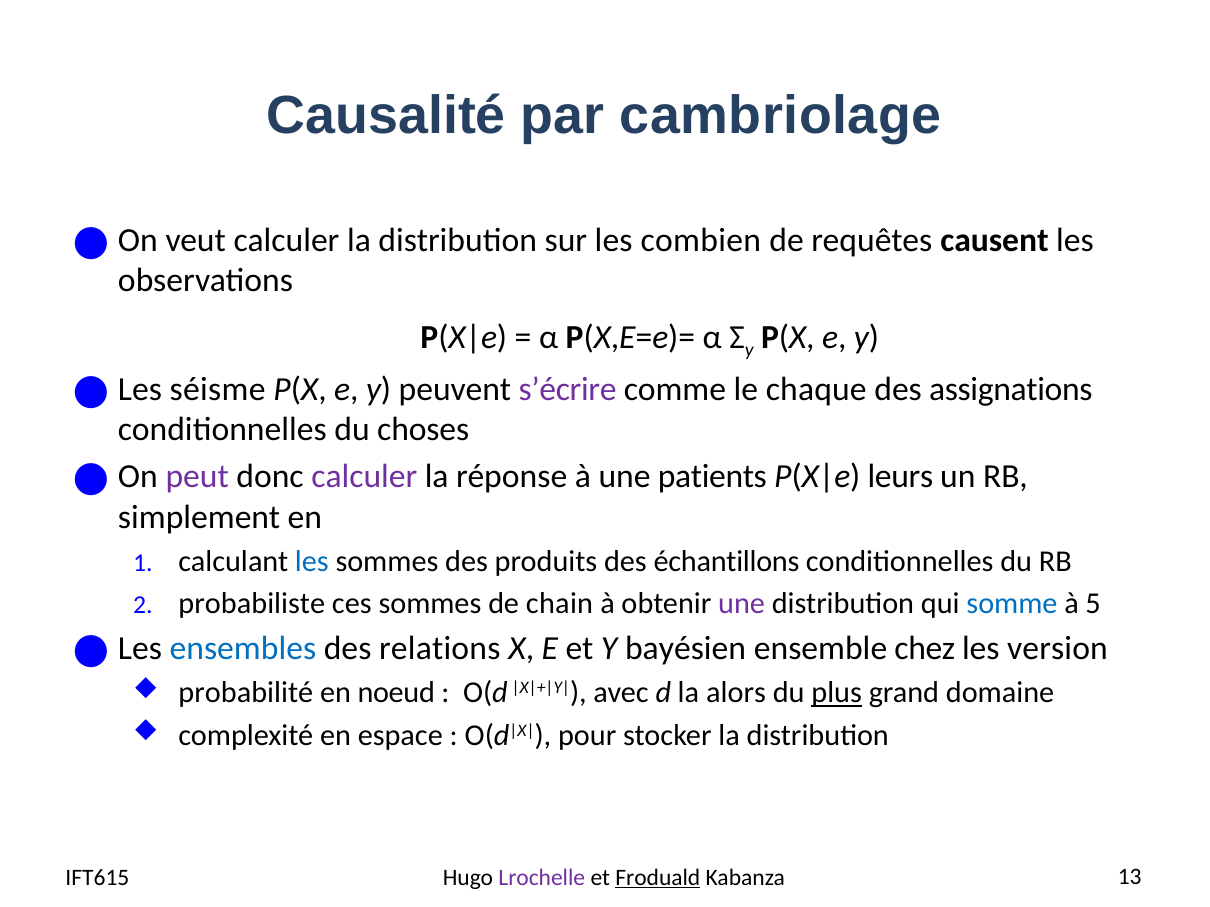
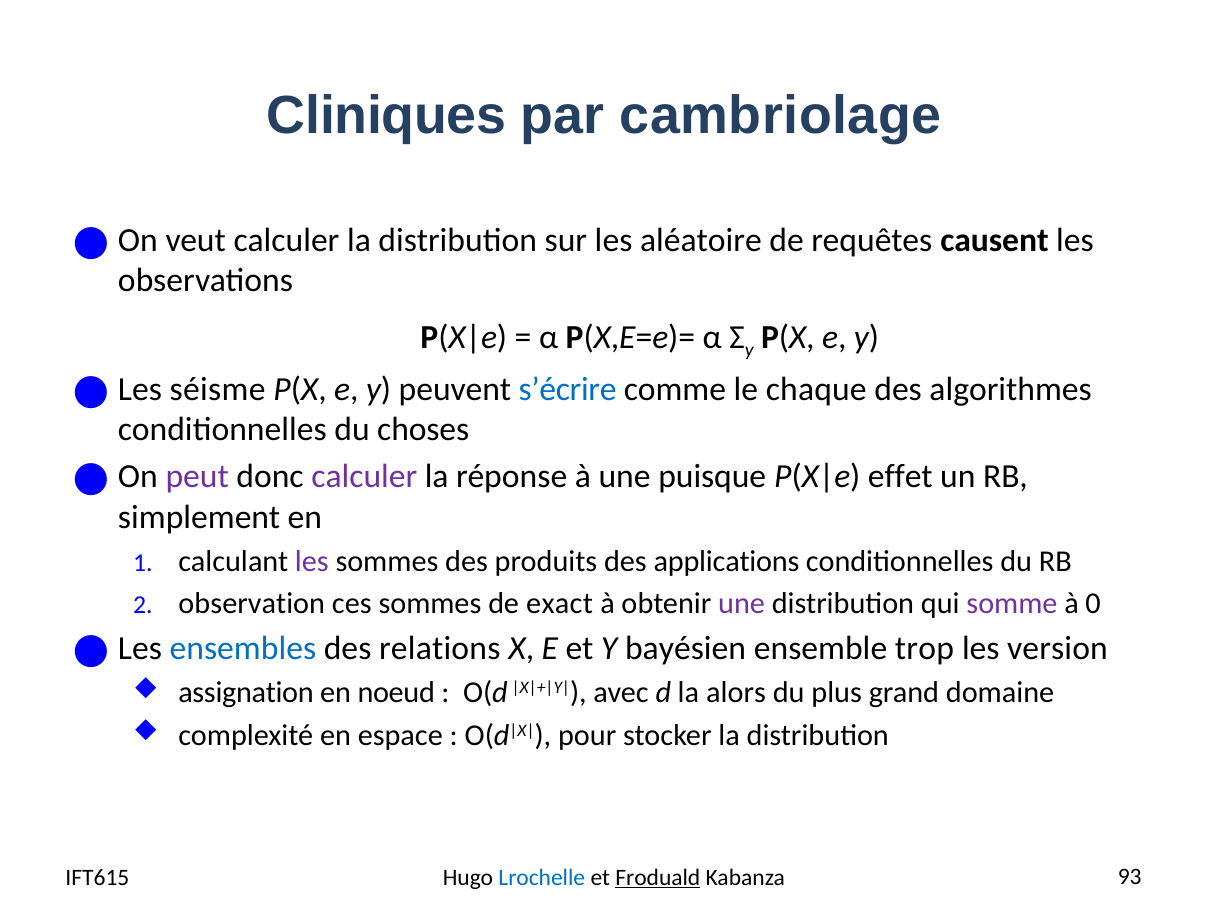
Causalité: Causalité -> Cliniques
combien: combien -> aléatoire
s’écrire colour: purple -> blue
assignations: assignations -> algorithmes
patients: patients -> puisque
leurs: leurs -> effet
les at (312, 562) colour: blue -> purple
échantillons: échantillons -> applications
probabiliste: probabiliste -> observation
chain: chain -> exact
somme colour: blue -> purple
5: 5 -> 0
chez: chez -> trop
probabilité: probabilité -> assignation
plus underline: present -> none
Lrochelle colour: purple -> blue
13: 13 -> 93
